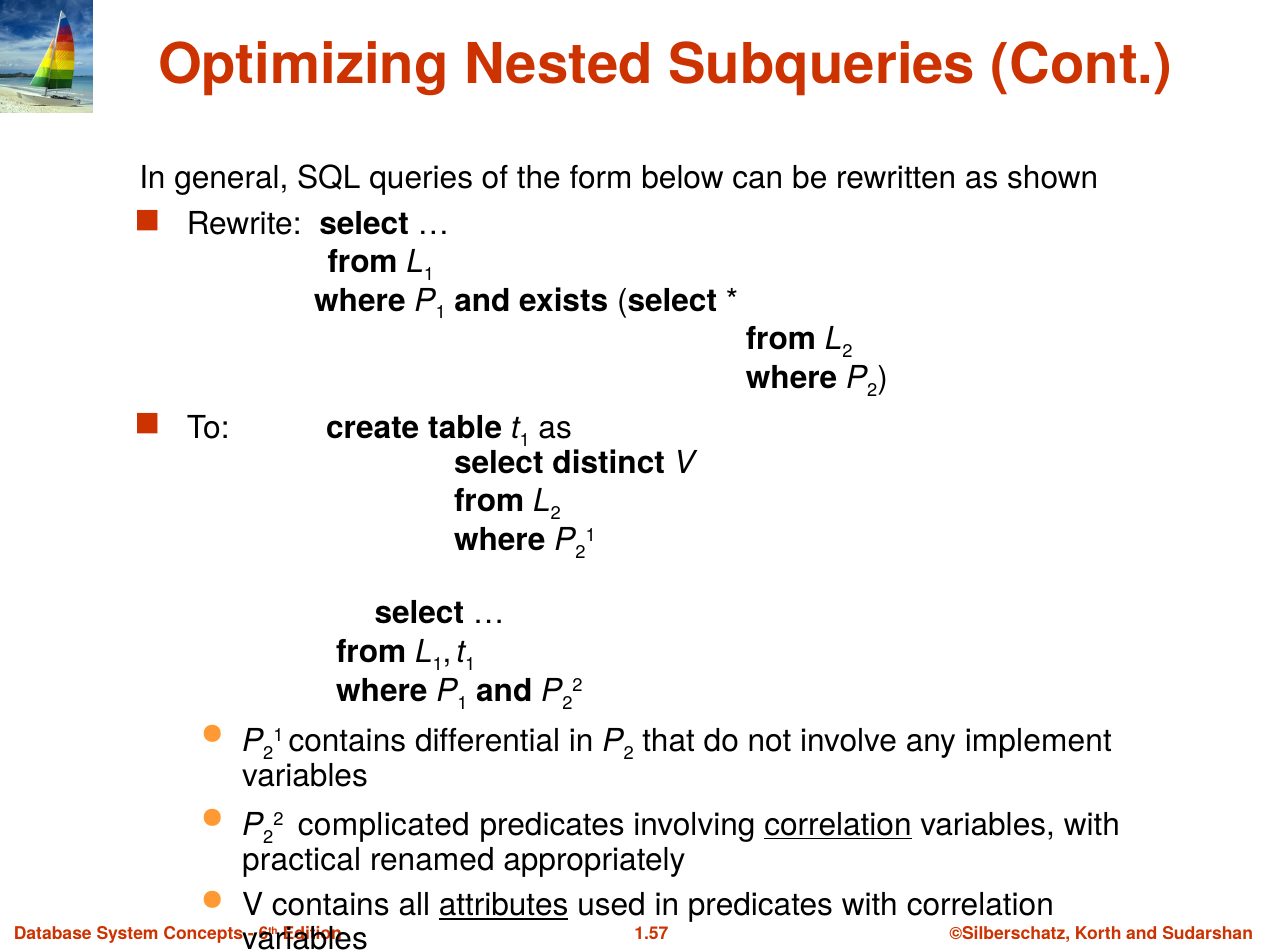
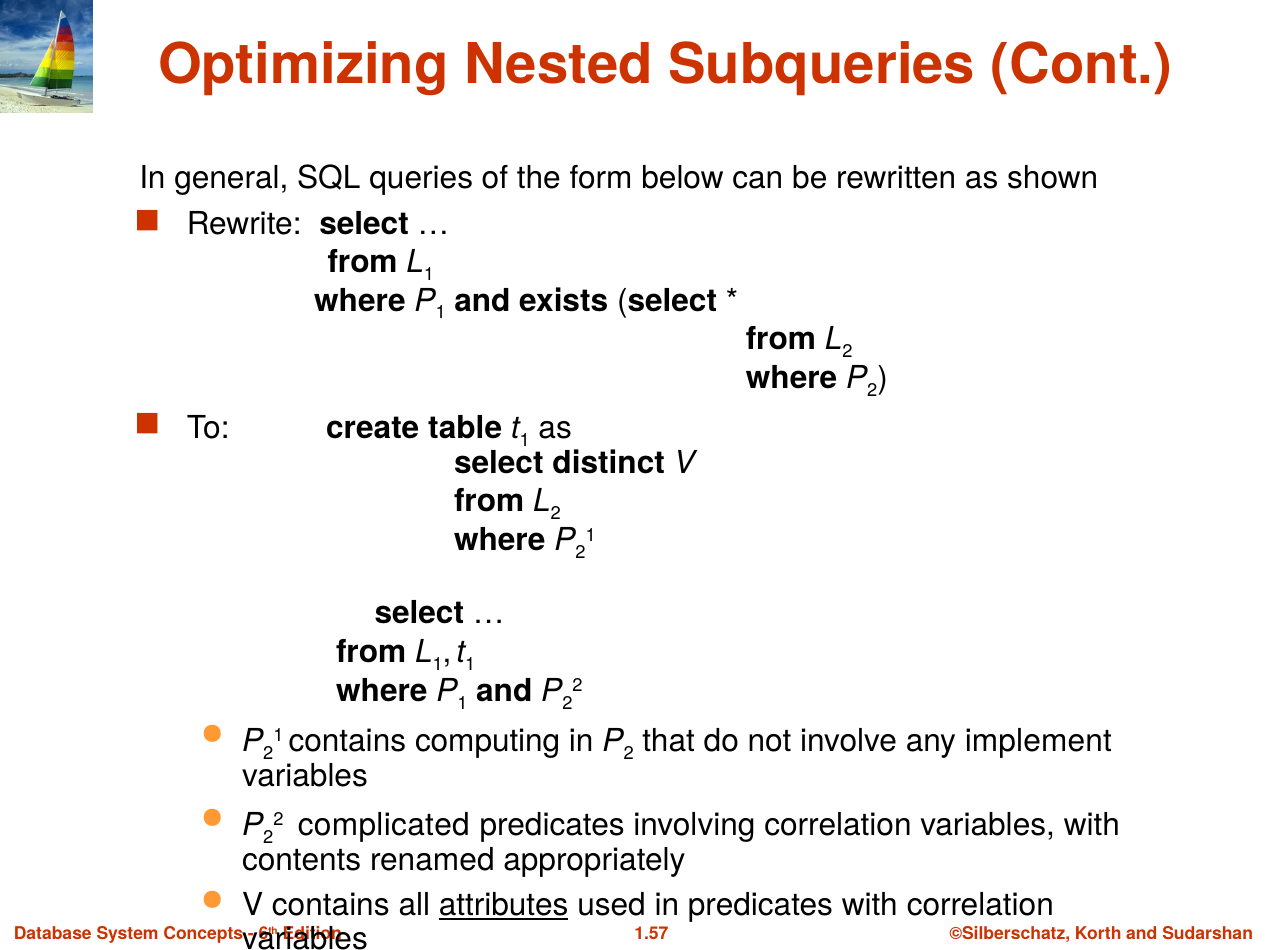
differential: differential -> computing
correlation at (838, 824) underline: present -> none
practical: practical -> contents
